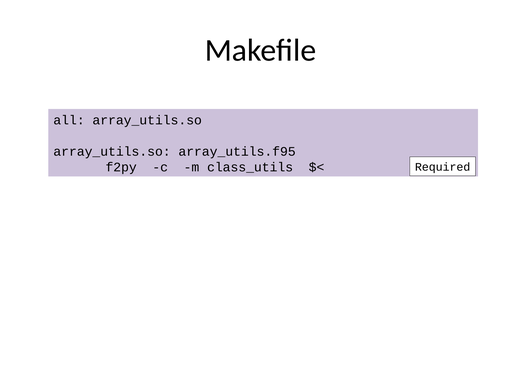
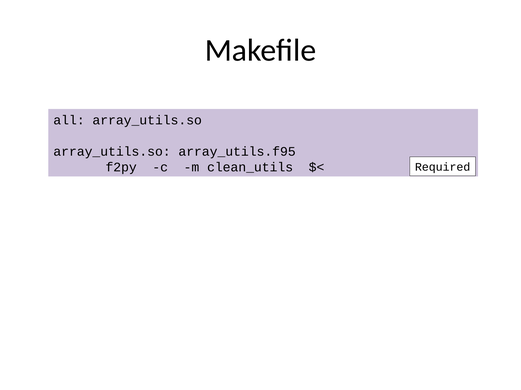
class_utils: class_utils -> clean_utils
